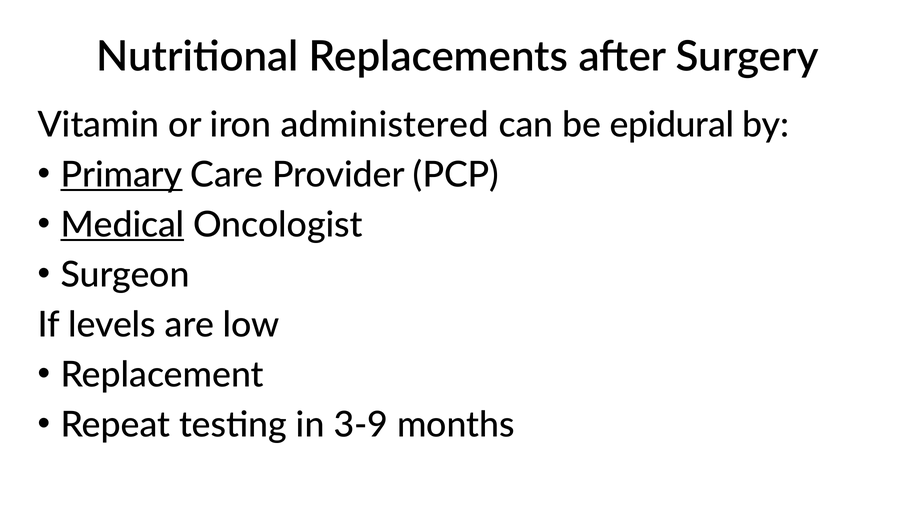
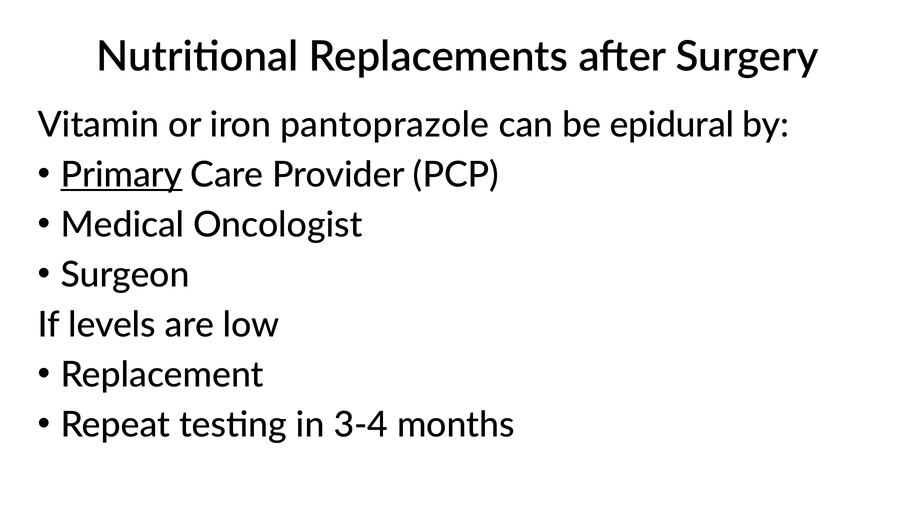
administered: administered -> pantoprazole
Medical underline: present -> none
3-9: 3-9 -> 3-4
